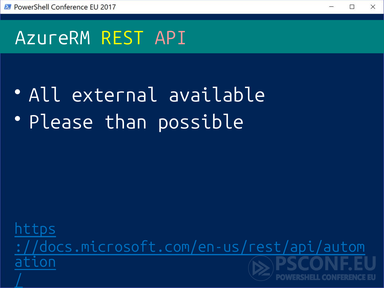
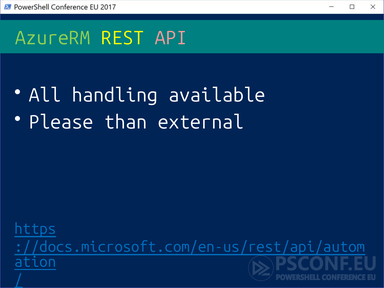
AzureRM colour: white -> light green
external: external -> handling
possible: possible -> external
